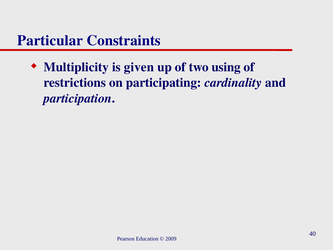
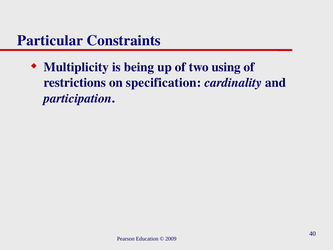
given: given -> being
participating: participating -> specification
